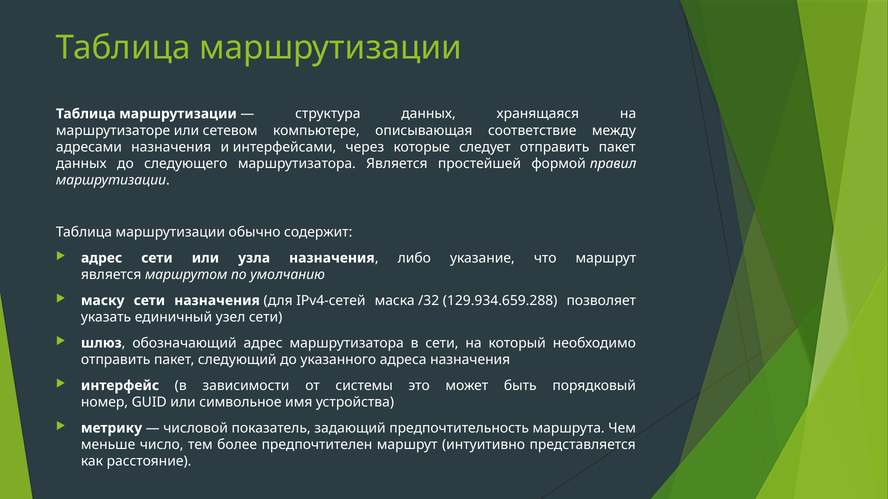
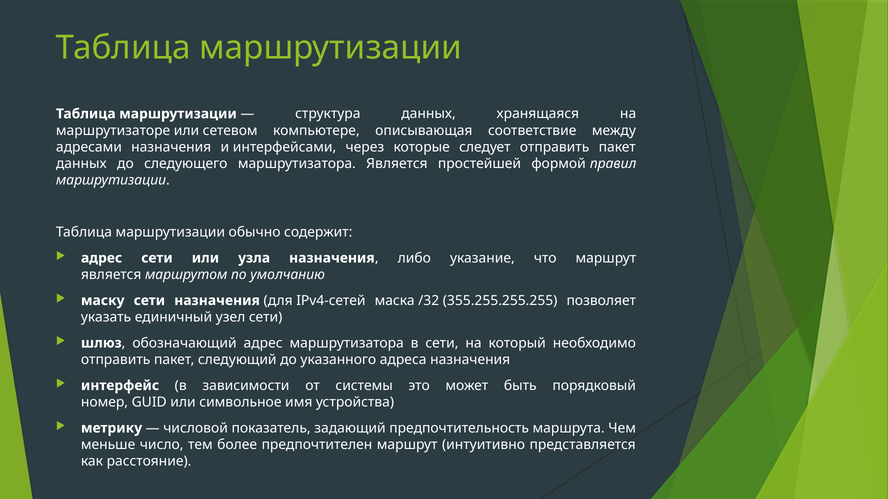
129.934.659.288: 129.934.659.288 -> 355.255.255.255
